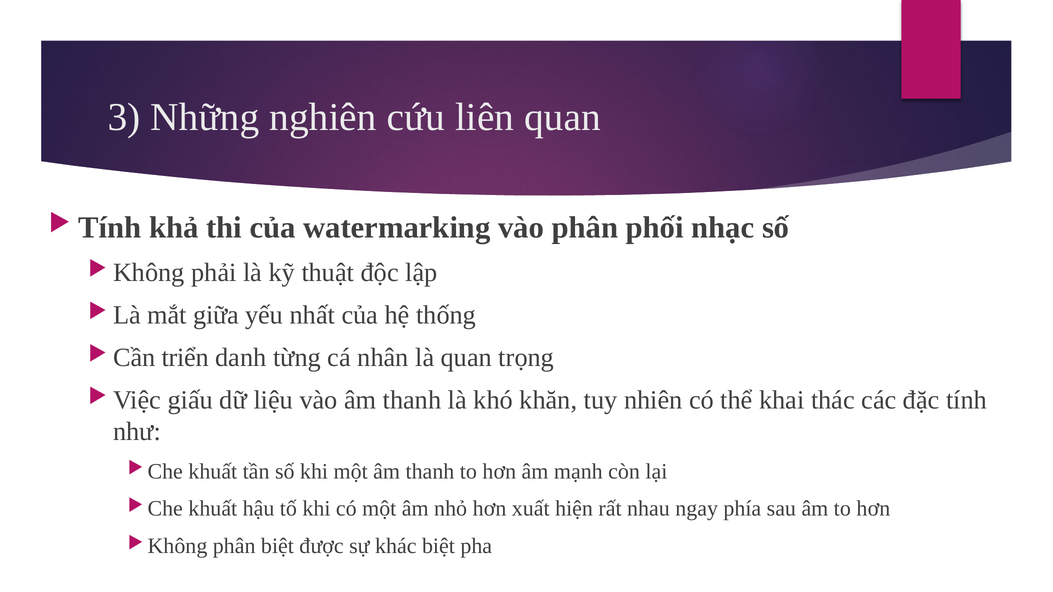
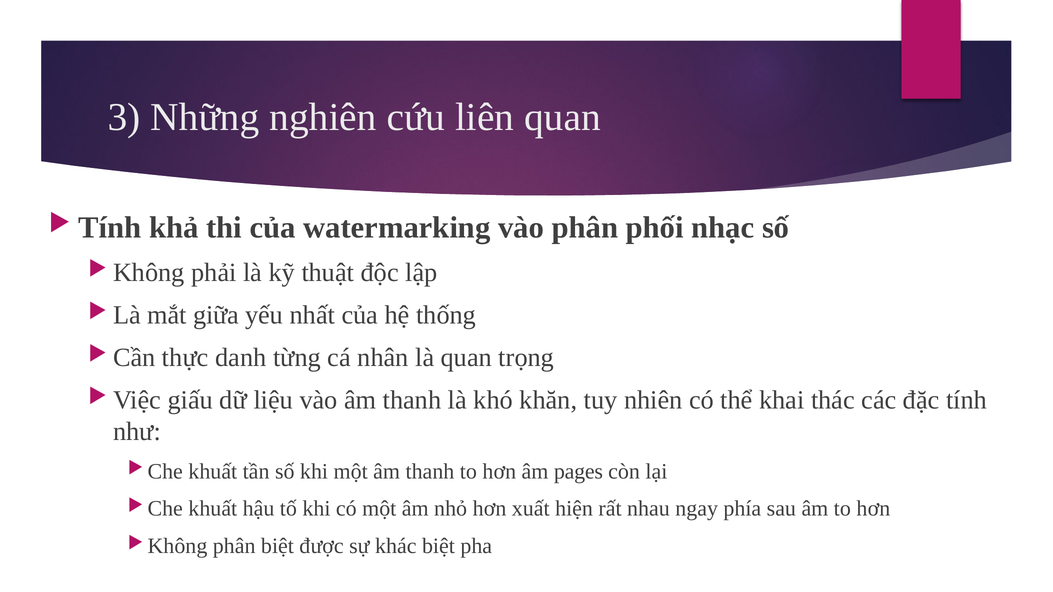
triển: triển -> thực
mạnh: mạnh -> pages
